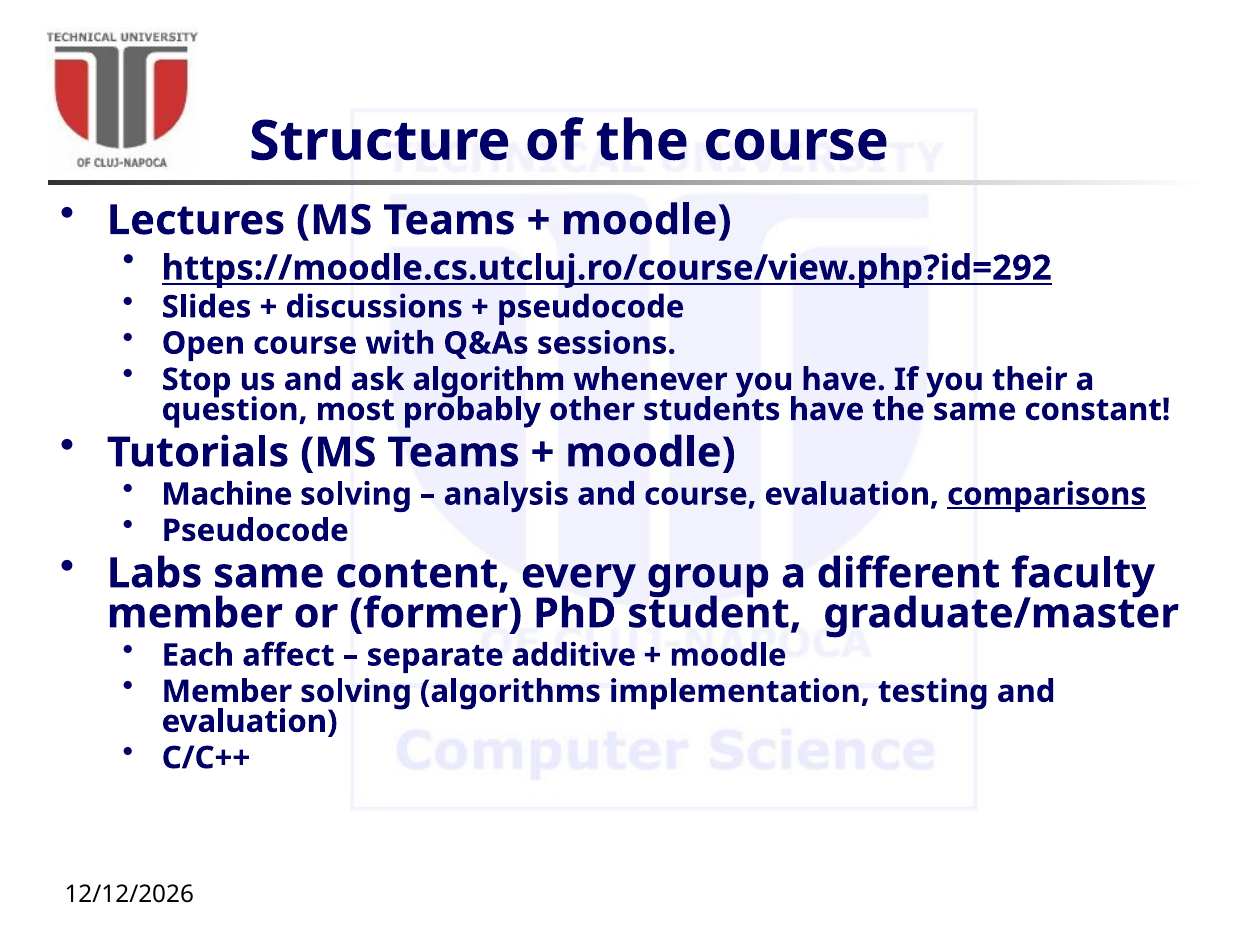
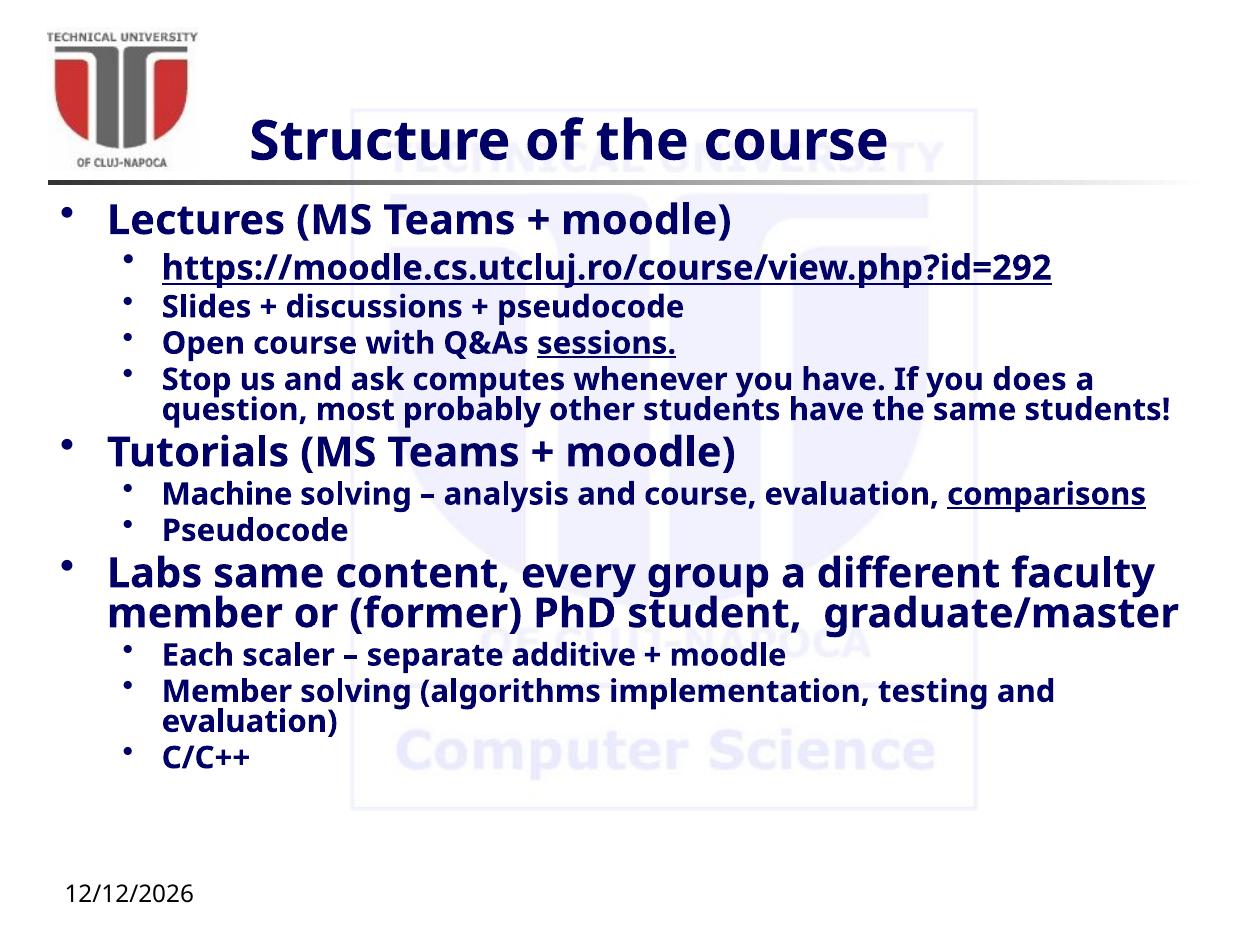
sessions underline: none -> present
algorithm: algorithm -> computes
their: their -> does
same constant: constant -> students
affect: affect -> scaler
